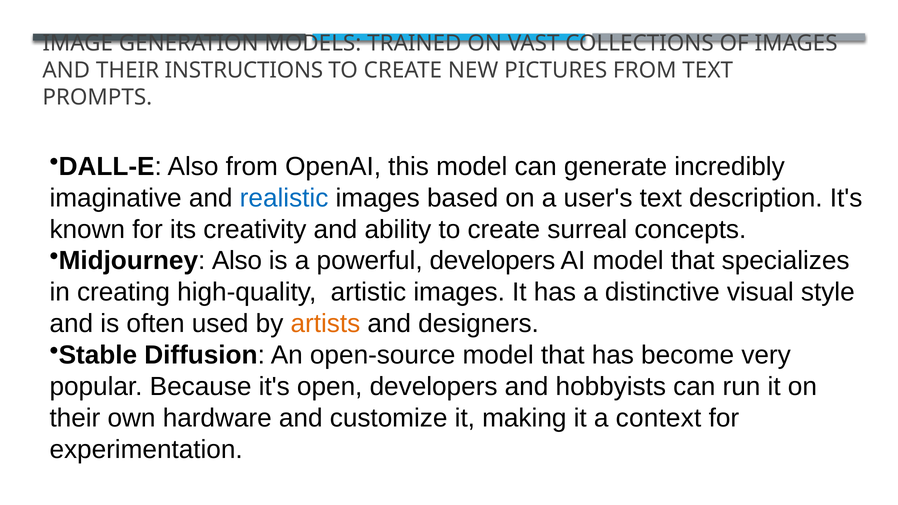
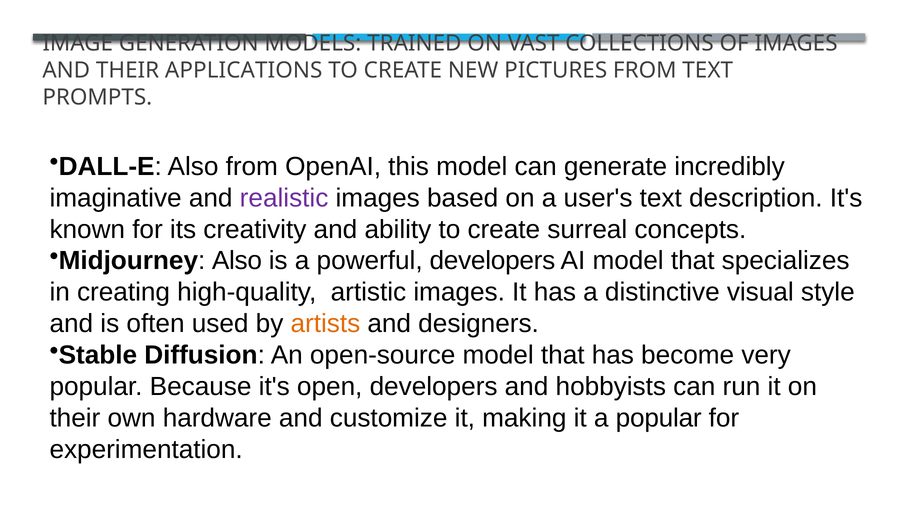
INSTRUCTIONS: INSTRUCTIONS -> APPLICATIONS
realistic colour: blue -> purple
a context: context -> popular
